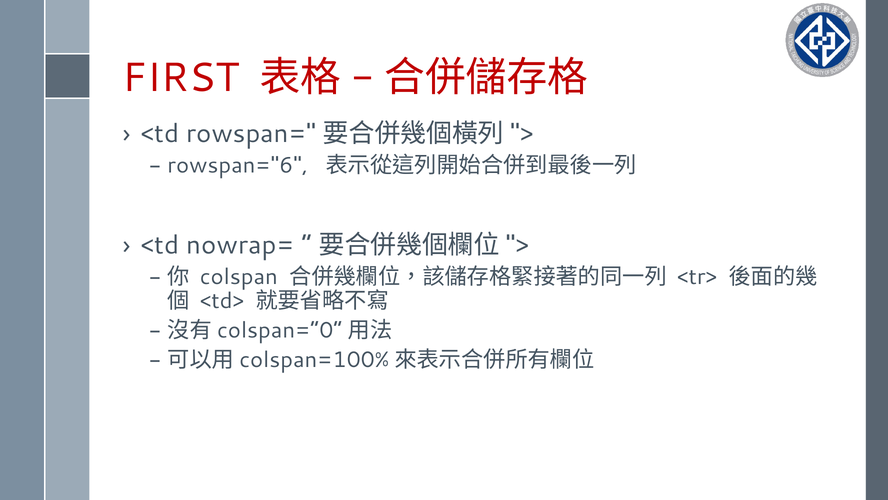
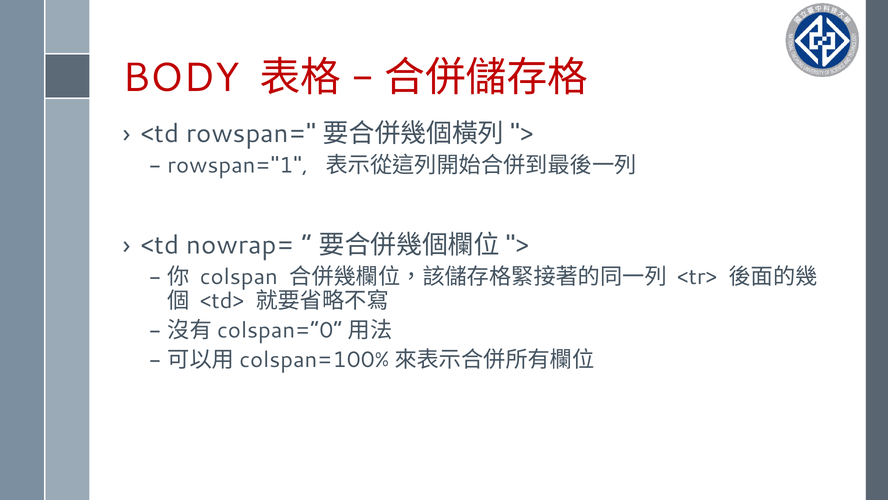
FIRST: FIRST -> BODY
rowspan="6: rowspan="6 -> rowspan="1
